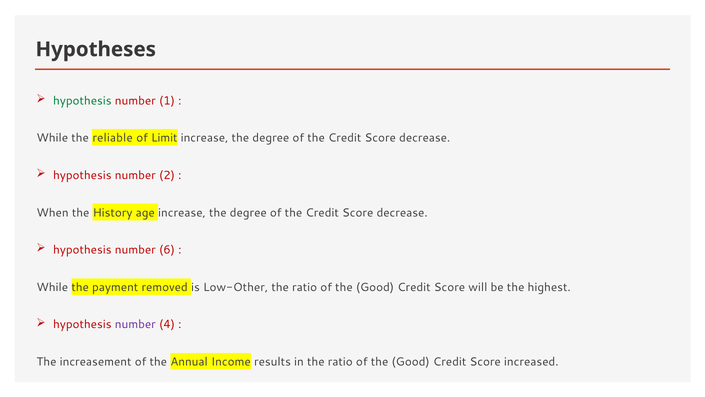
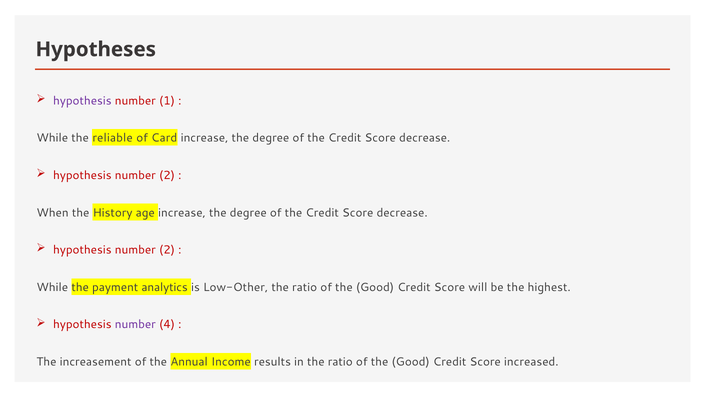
hypothesis at (82, 101) colour: green -> purple
Limit: Limit -> Card
6 at (167, 250): 6 -> 2
removed: removed -> analytics
